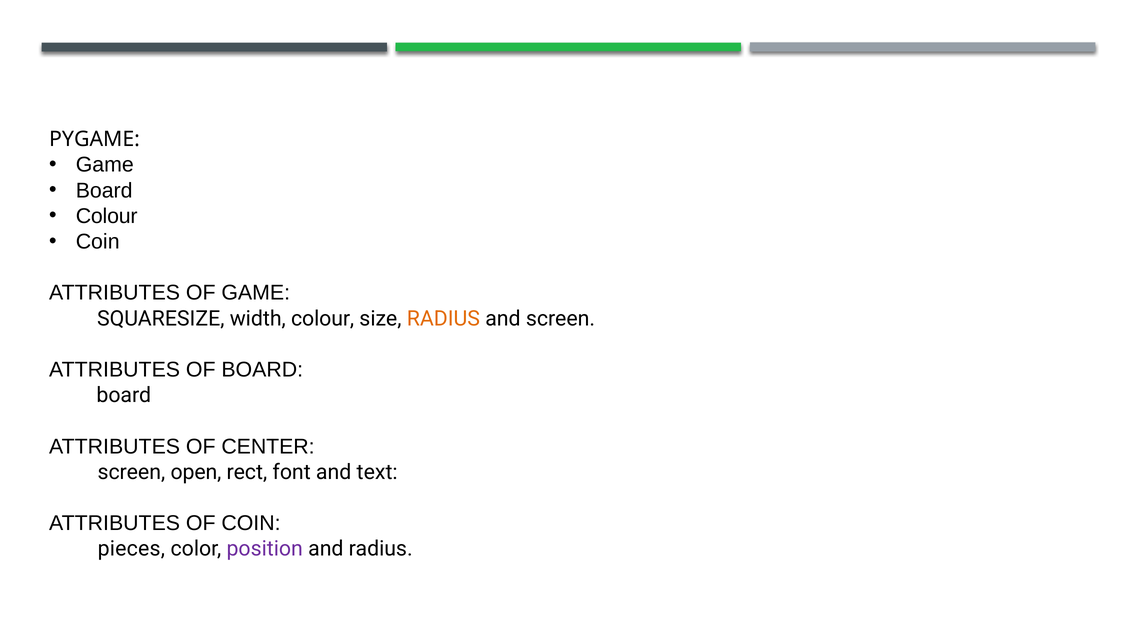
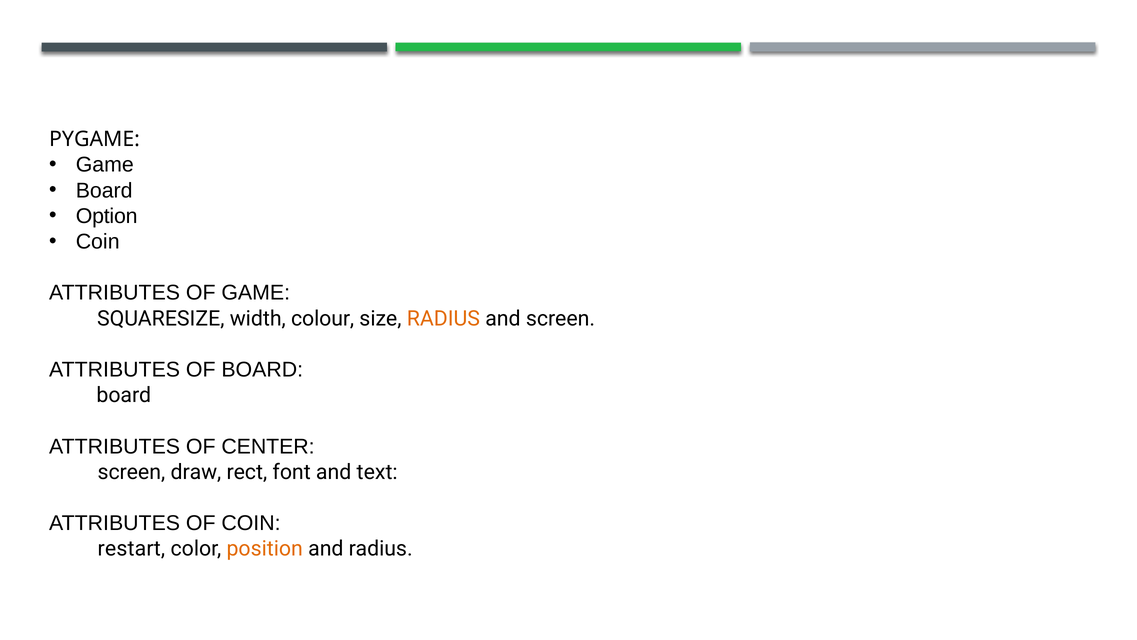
Colour at (107, 216): Colour -> Option
open: open -> draw
pieces: pieces -> restart
position colour: purple -> orange
